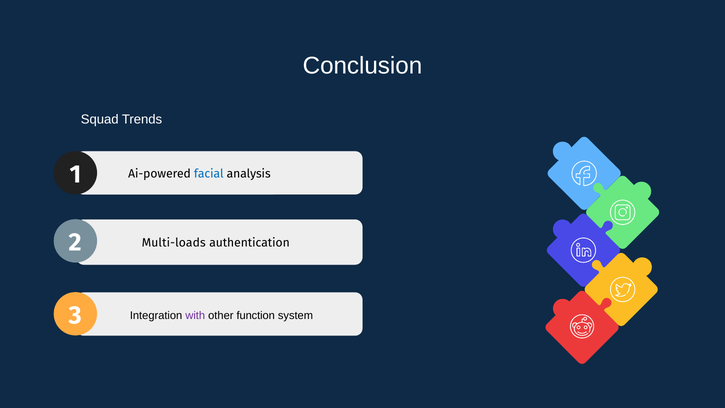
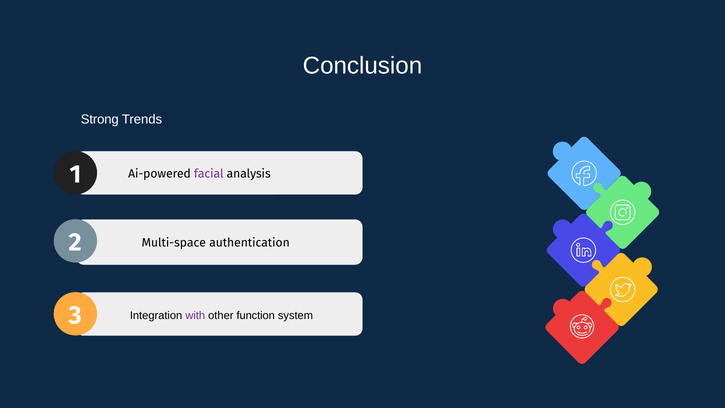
Squad: Squad -> Strong
facial colour: blue -> purple
Multi-loads: Multi-loads -> Multi-space
